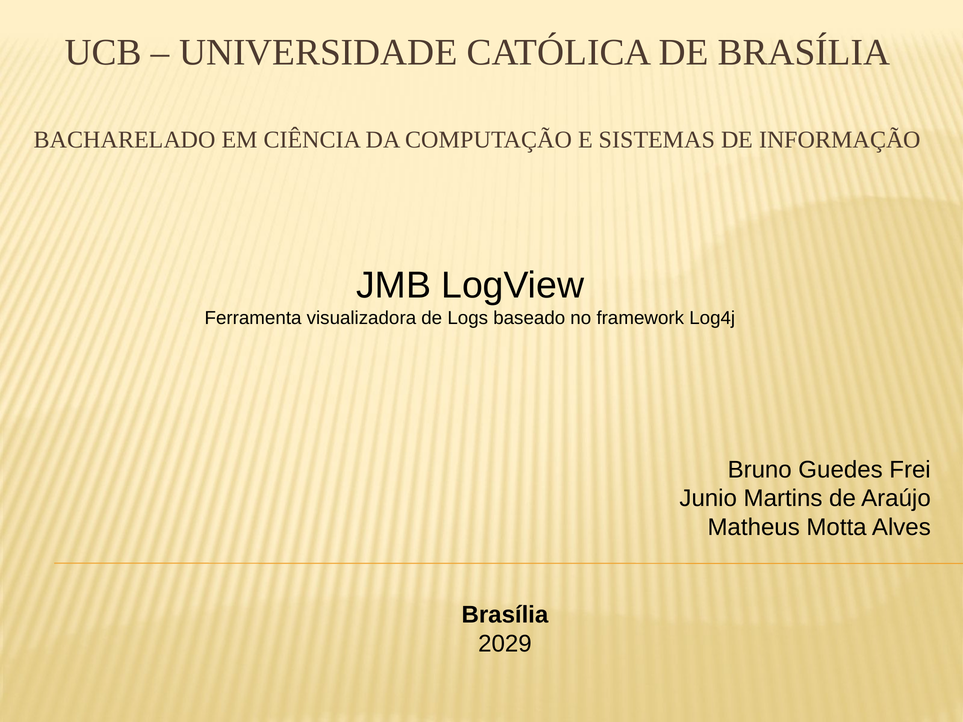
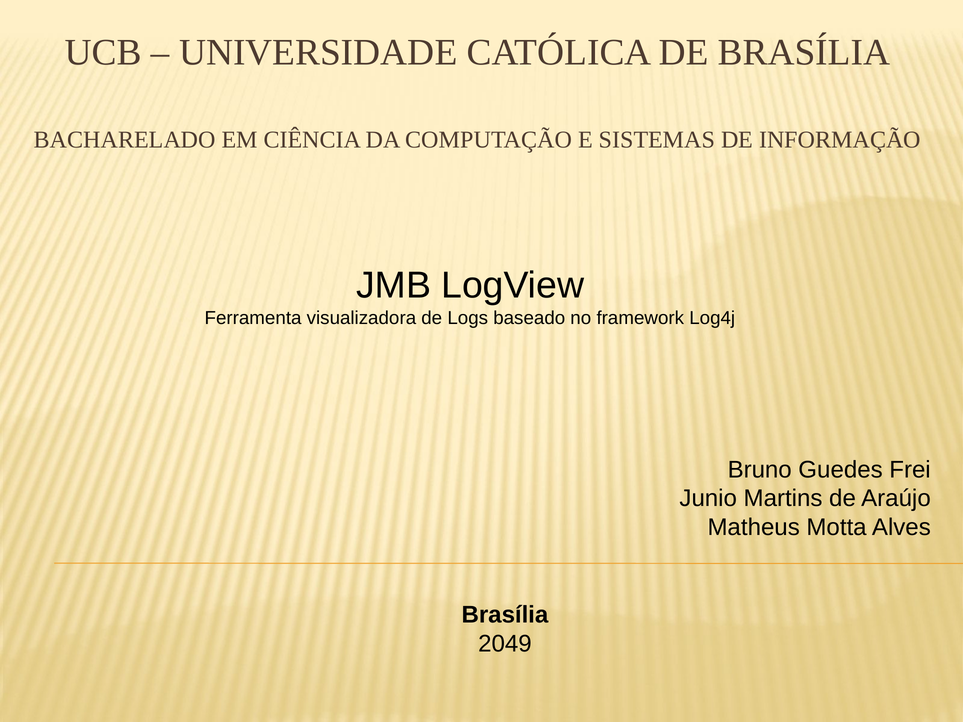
2029: 2029 -> 2049
